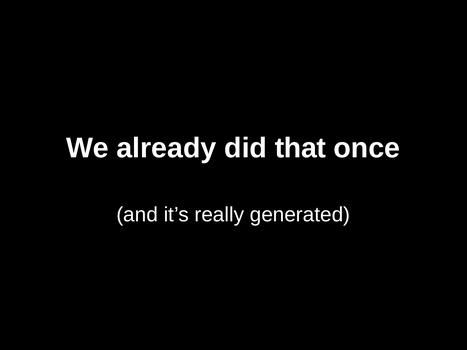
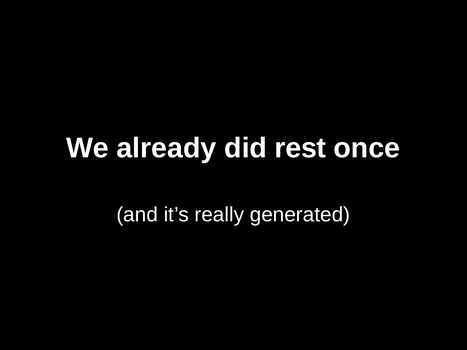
that: that -> rest
